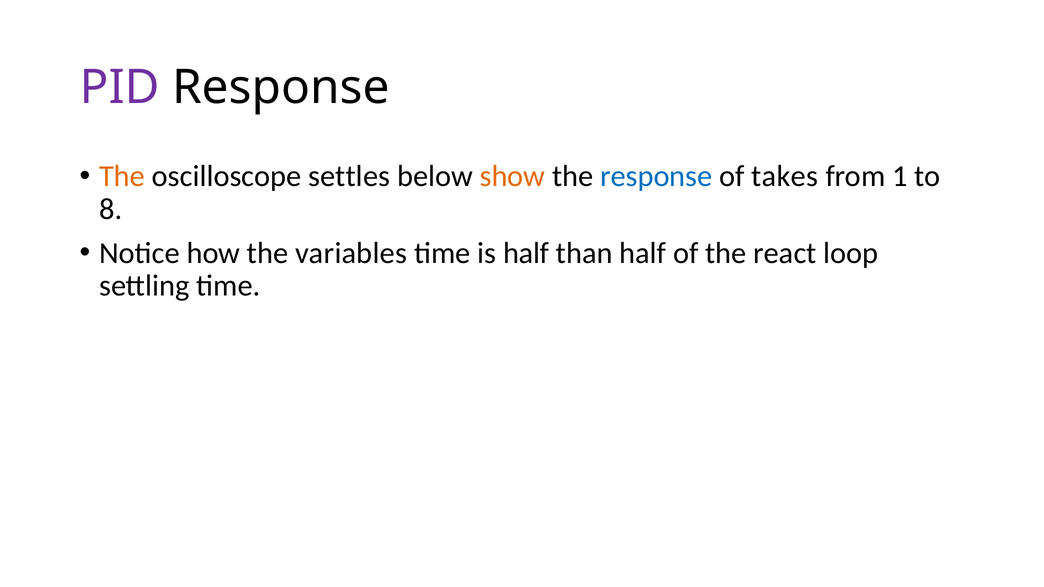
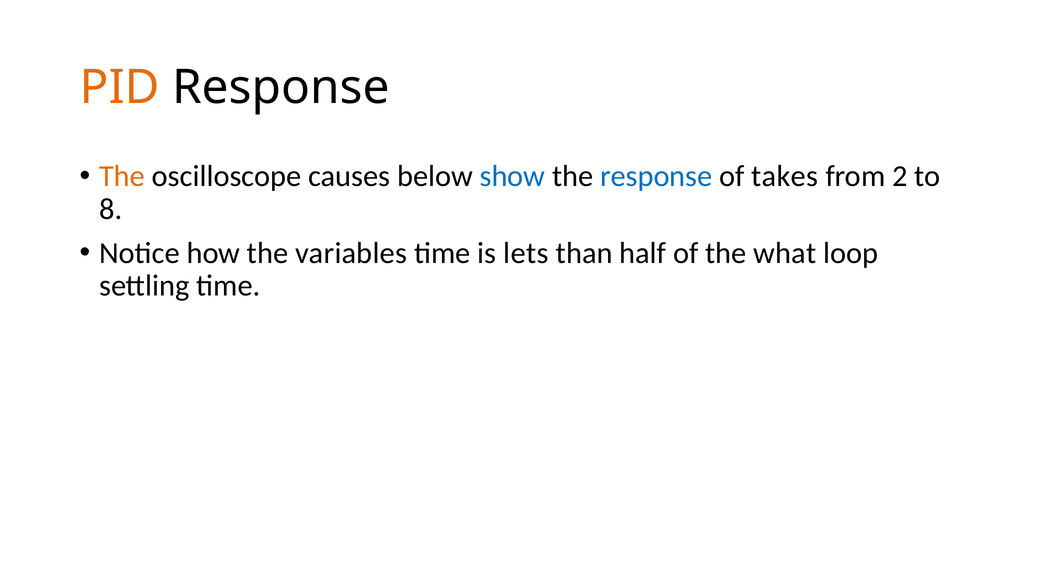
PID colour: purple -> orange
settles: settles -> causes
show colour: orange -> blue
1: 1 -> 2
is half: half -> lets
react: react -> what
